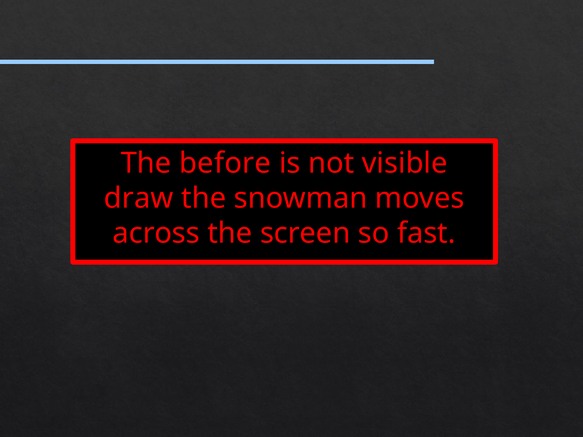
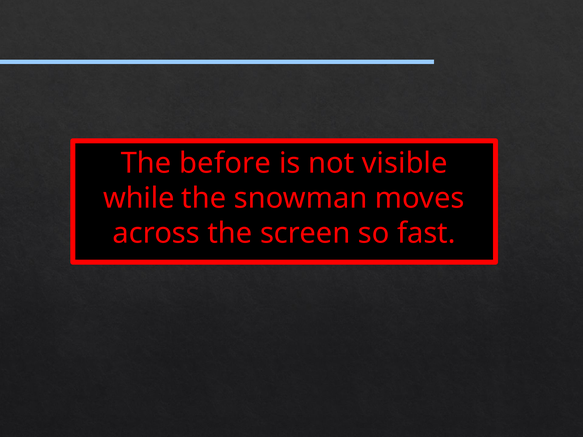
draw: draw -> while
